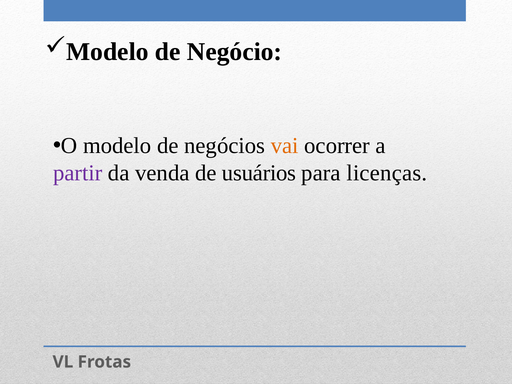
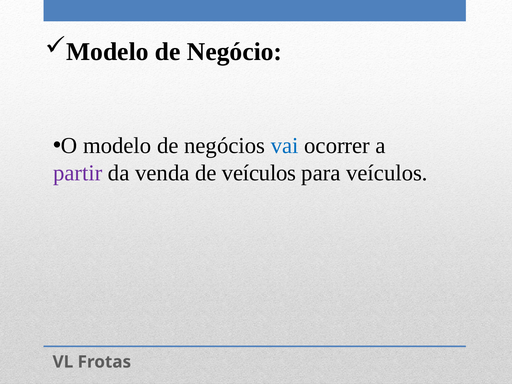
vai colour: orange -> blue
de usuários: usuários -> veículos
para licenças: licenças -> veículos
